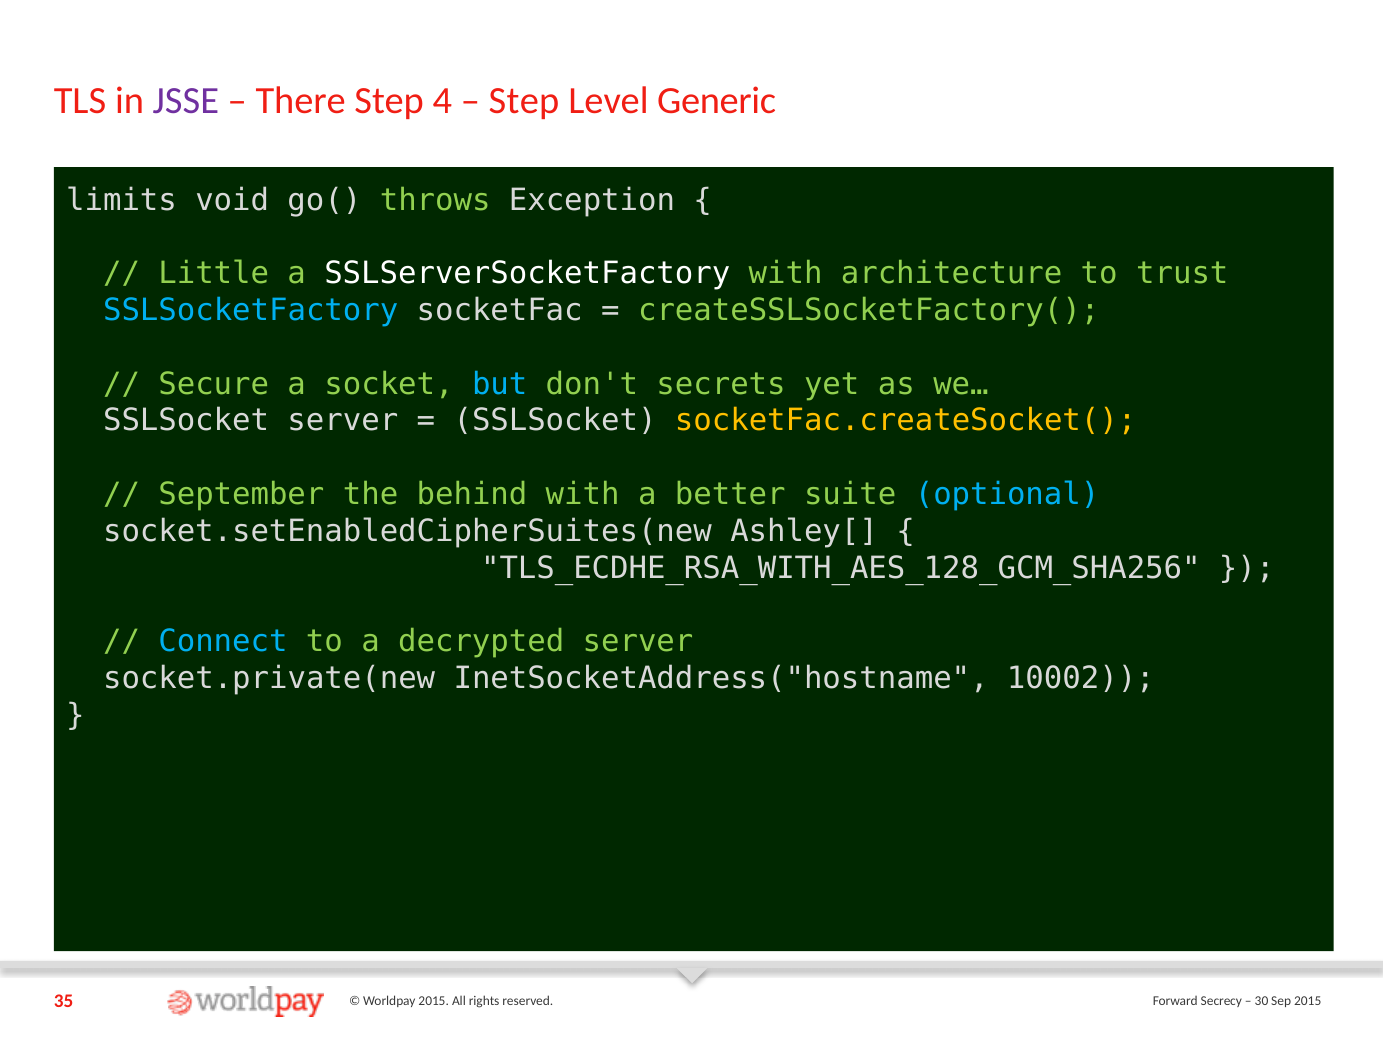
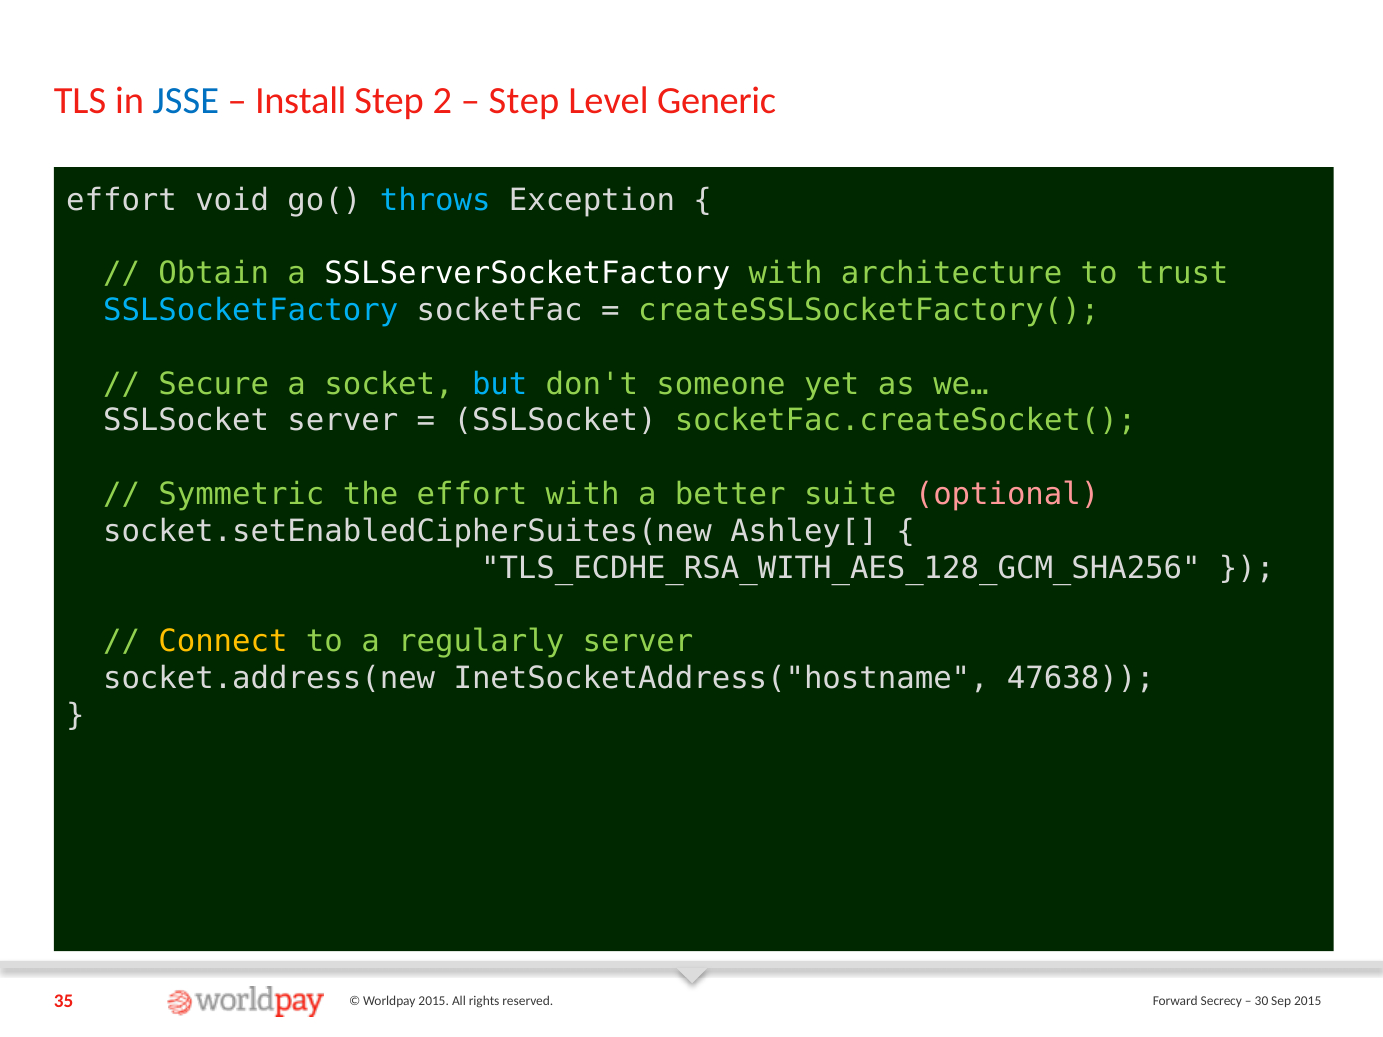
JSSE colour: purple -> blue
There: There -> Install
4: 4 -> 2
limits at (122, 200): limits -> effort
throws colour: light green -> light blue
Little: Little -> Obtain
secrets: secrets -> someone
socketFac.createSocket( colour: yellow -> light green
September: September -> Symmetric
the behind: behind -> effort
optional colour: light blue -> pink
Connect colour: light blue -> yellow
decrypted: decrypted -> regularly
socket.private(new: socket.private(new -> socket.address(new
10002: 10002 -> 47638
